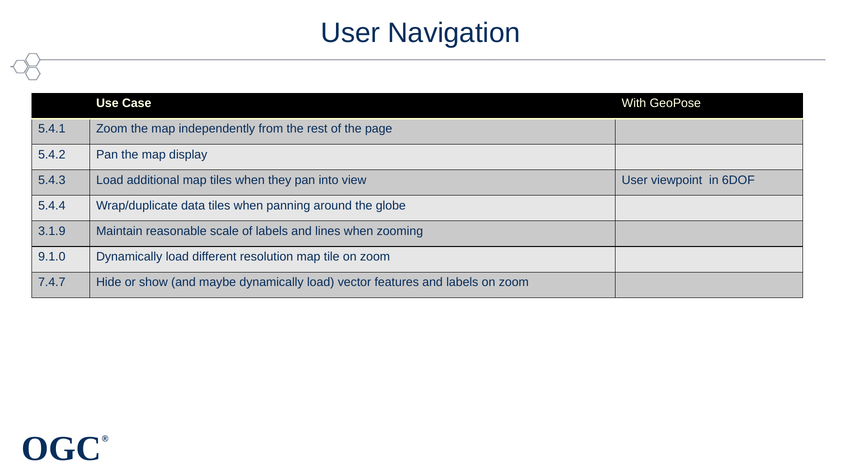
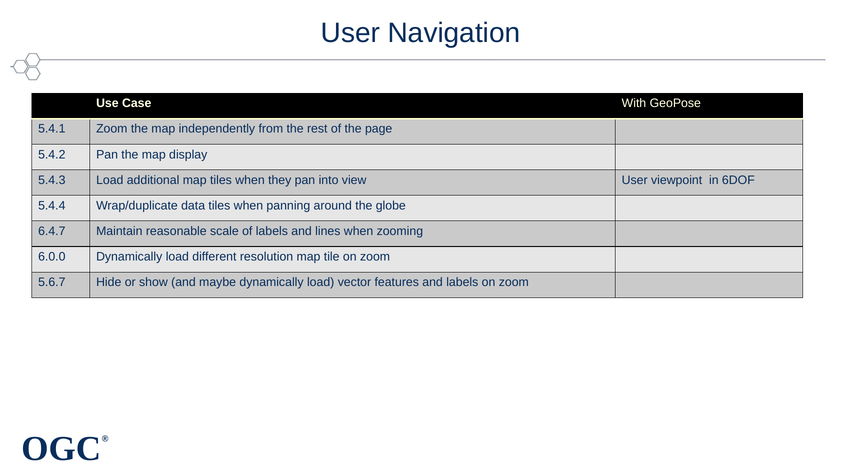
3.1.9: 3.1.9 -> 6.4.7
9.1.0: 9.1.0 -> 6.0.0
7.4.7: 7.4.7 -> 5.6.7
